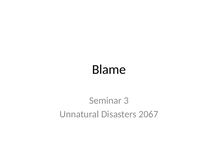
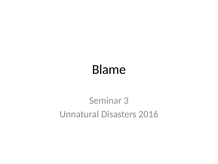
2067: 2067 -> 2016
